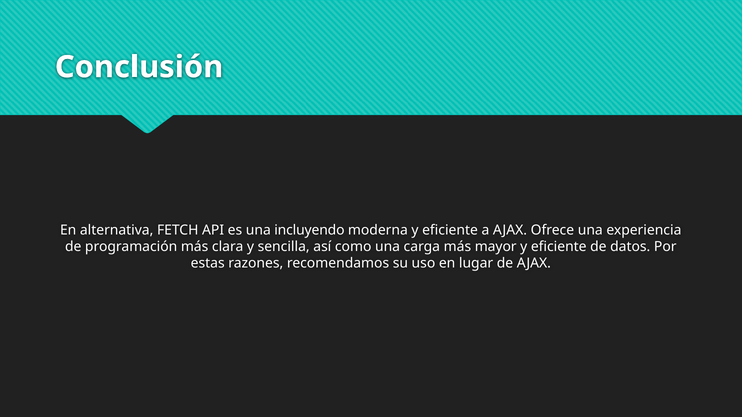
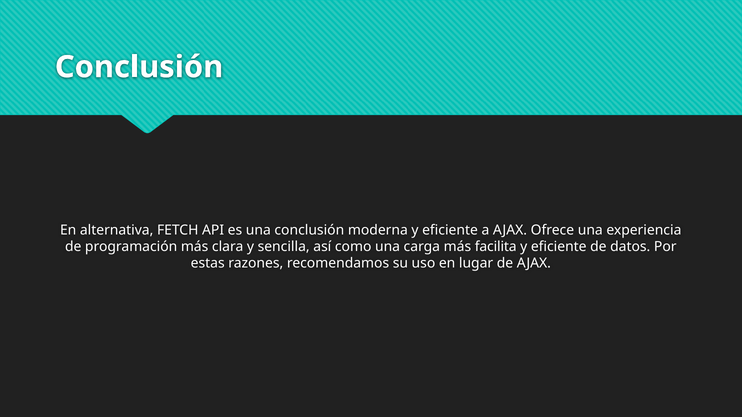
una incluyendo: incluyendo -> conclusión
mayor: mayor -> facilita
